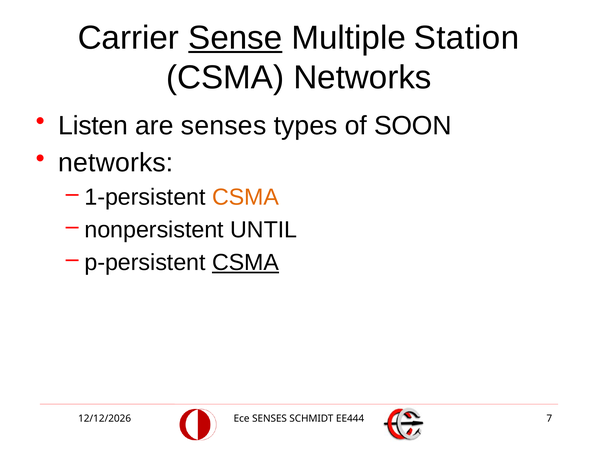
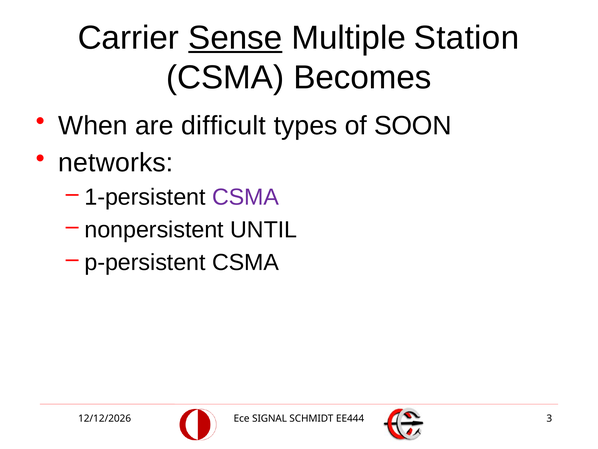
CSMA Networks: Networks -> Becomes
Listen: Listen -> When
are senses: senses -> difficult
CSMA at (246, 197) colour: orange -> purple
CSMA at (246, 262) underline: present -> none
Ece SENSES: SENSES -> SIGNAL
7: 7 -> 3
